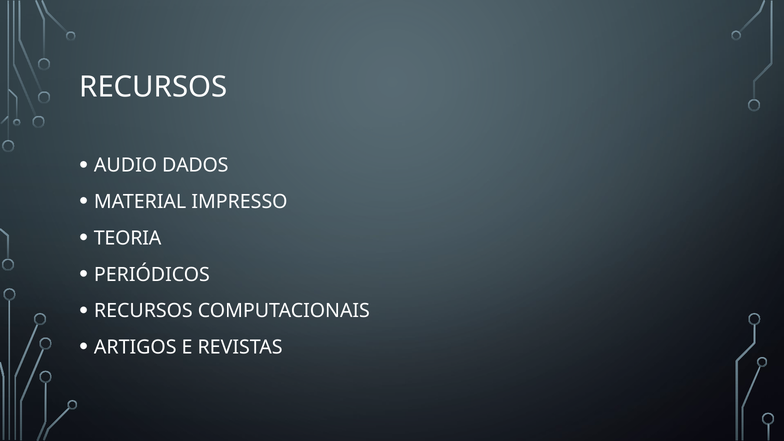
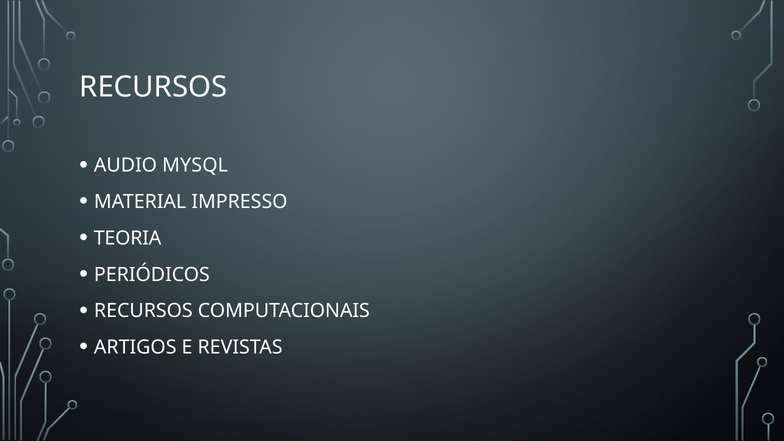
DADOS: DADOS -> MYSQL
